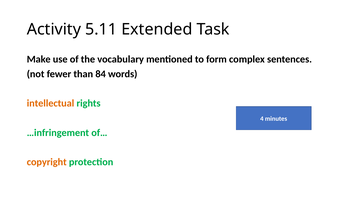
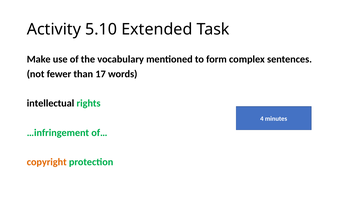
5.11: 5.11 -> 5.10
84: 84 -> 17
intellectual colour: orange -> black
